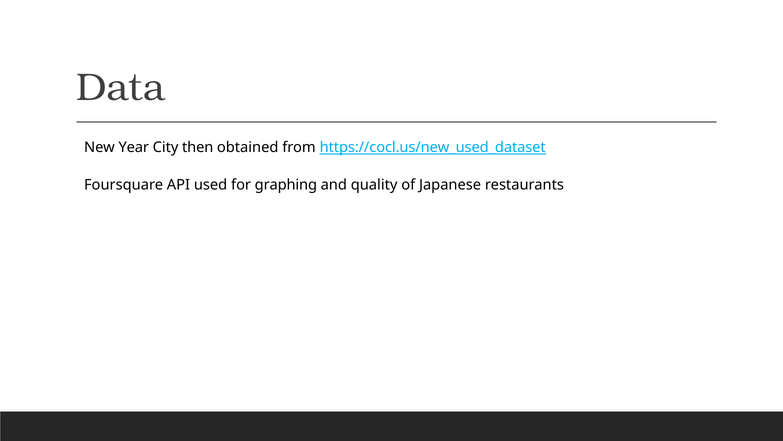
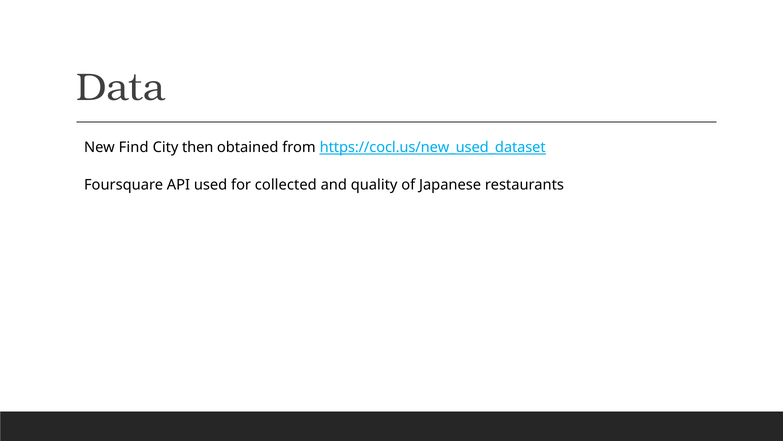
Year: Year -> Find
graphing: graphing -> collected
